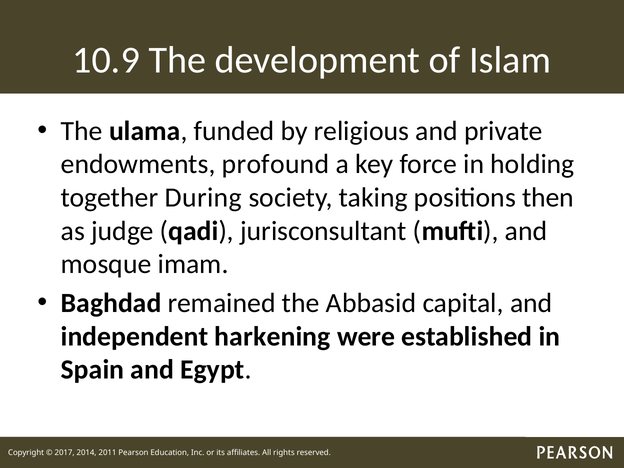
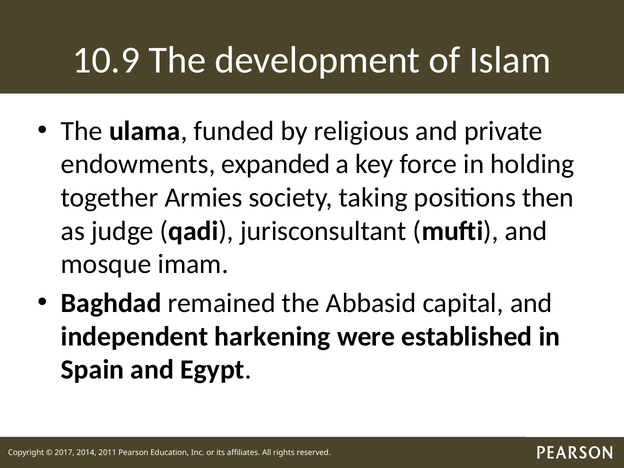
profound: profound -> expanded
During: During -> Armies
